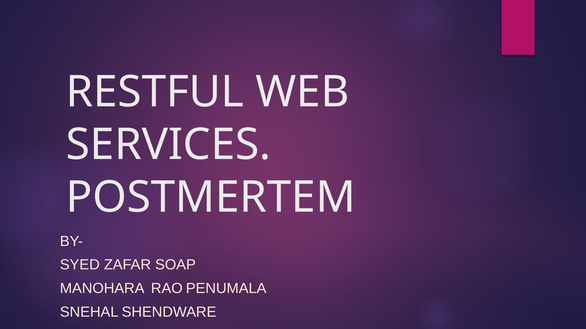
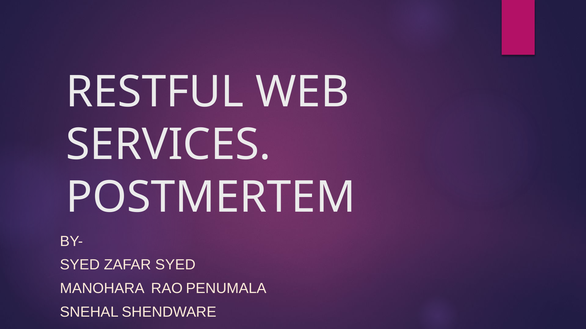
ZAFAR SOAP: SOAP -> SYED
